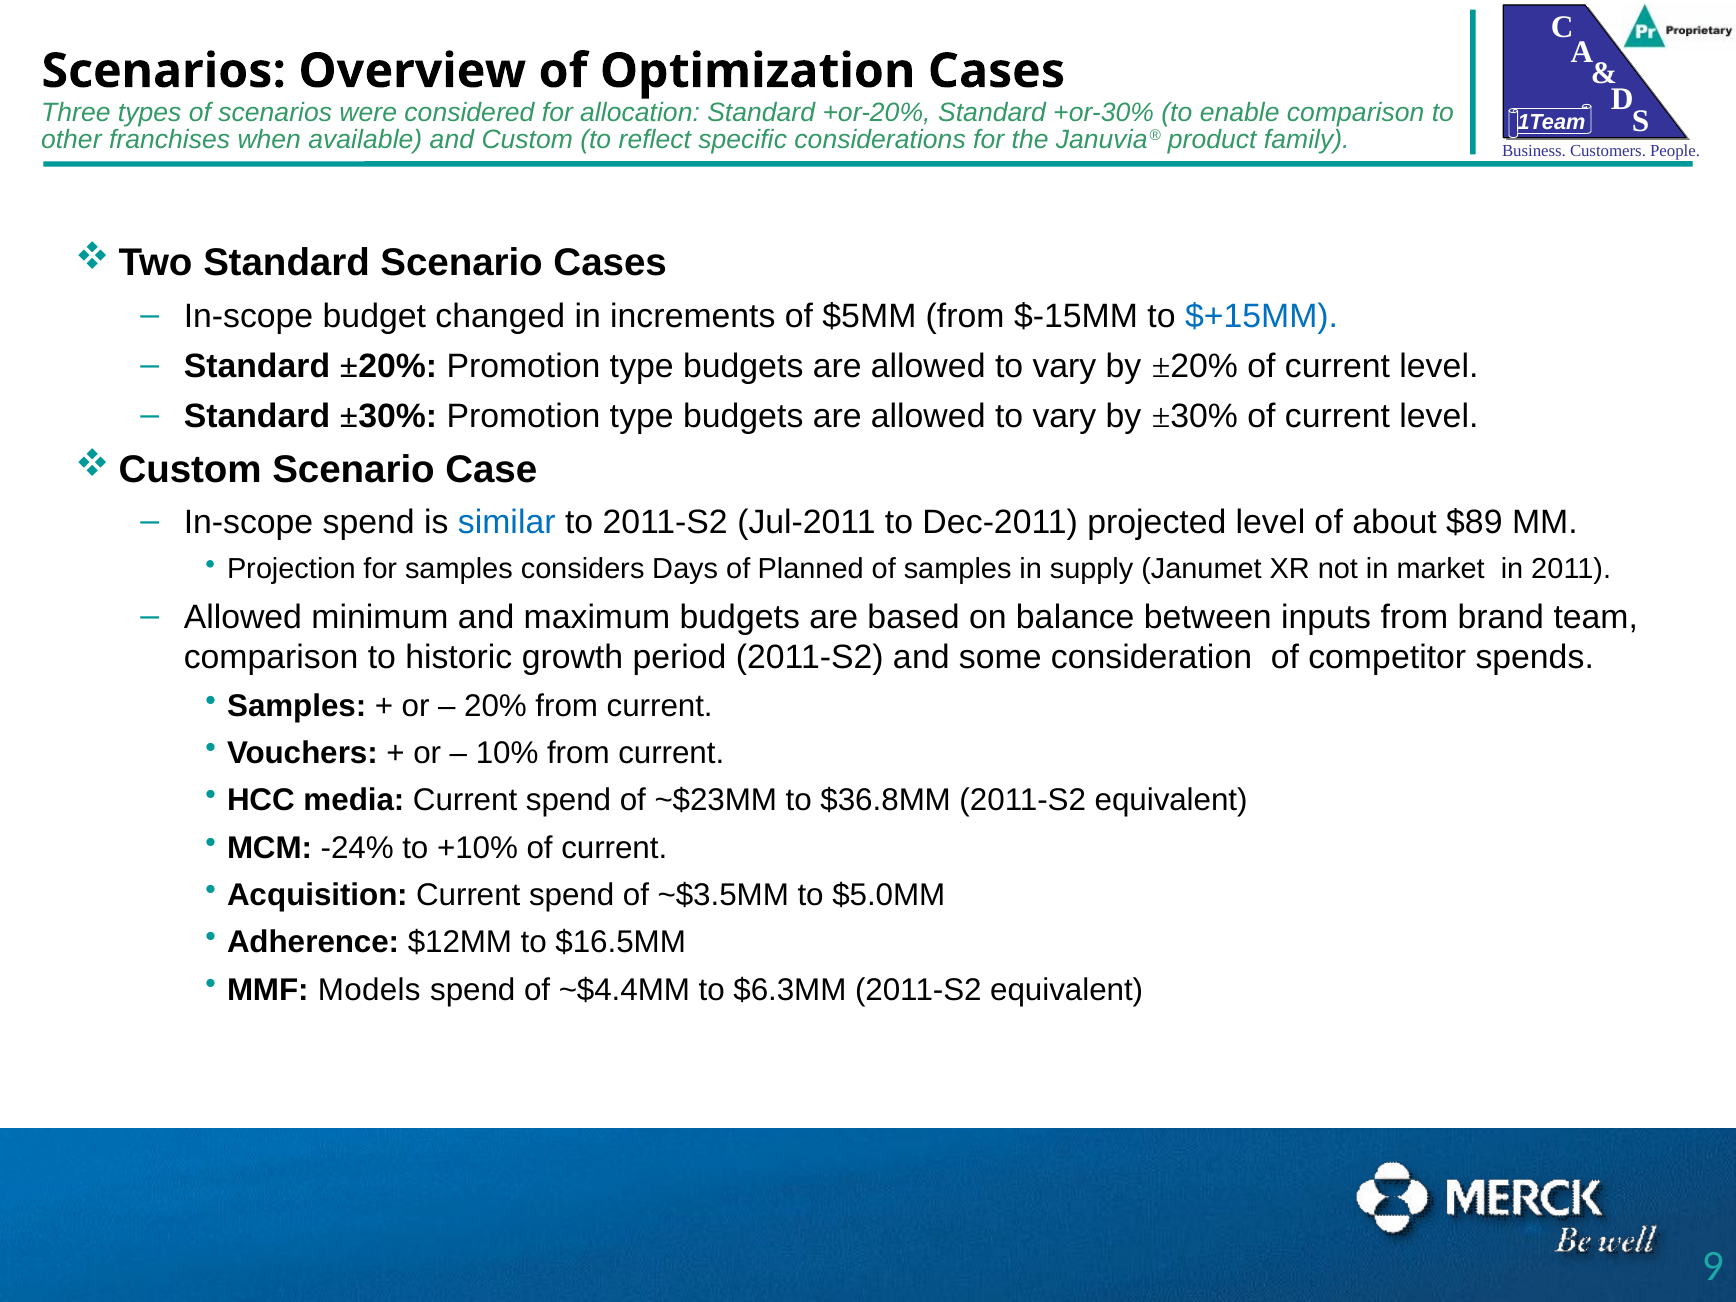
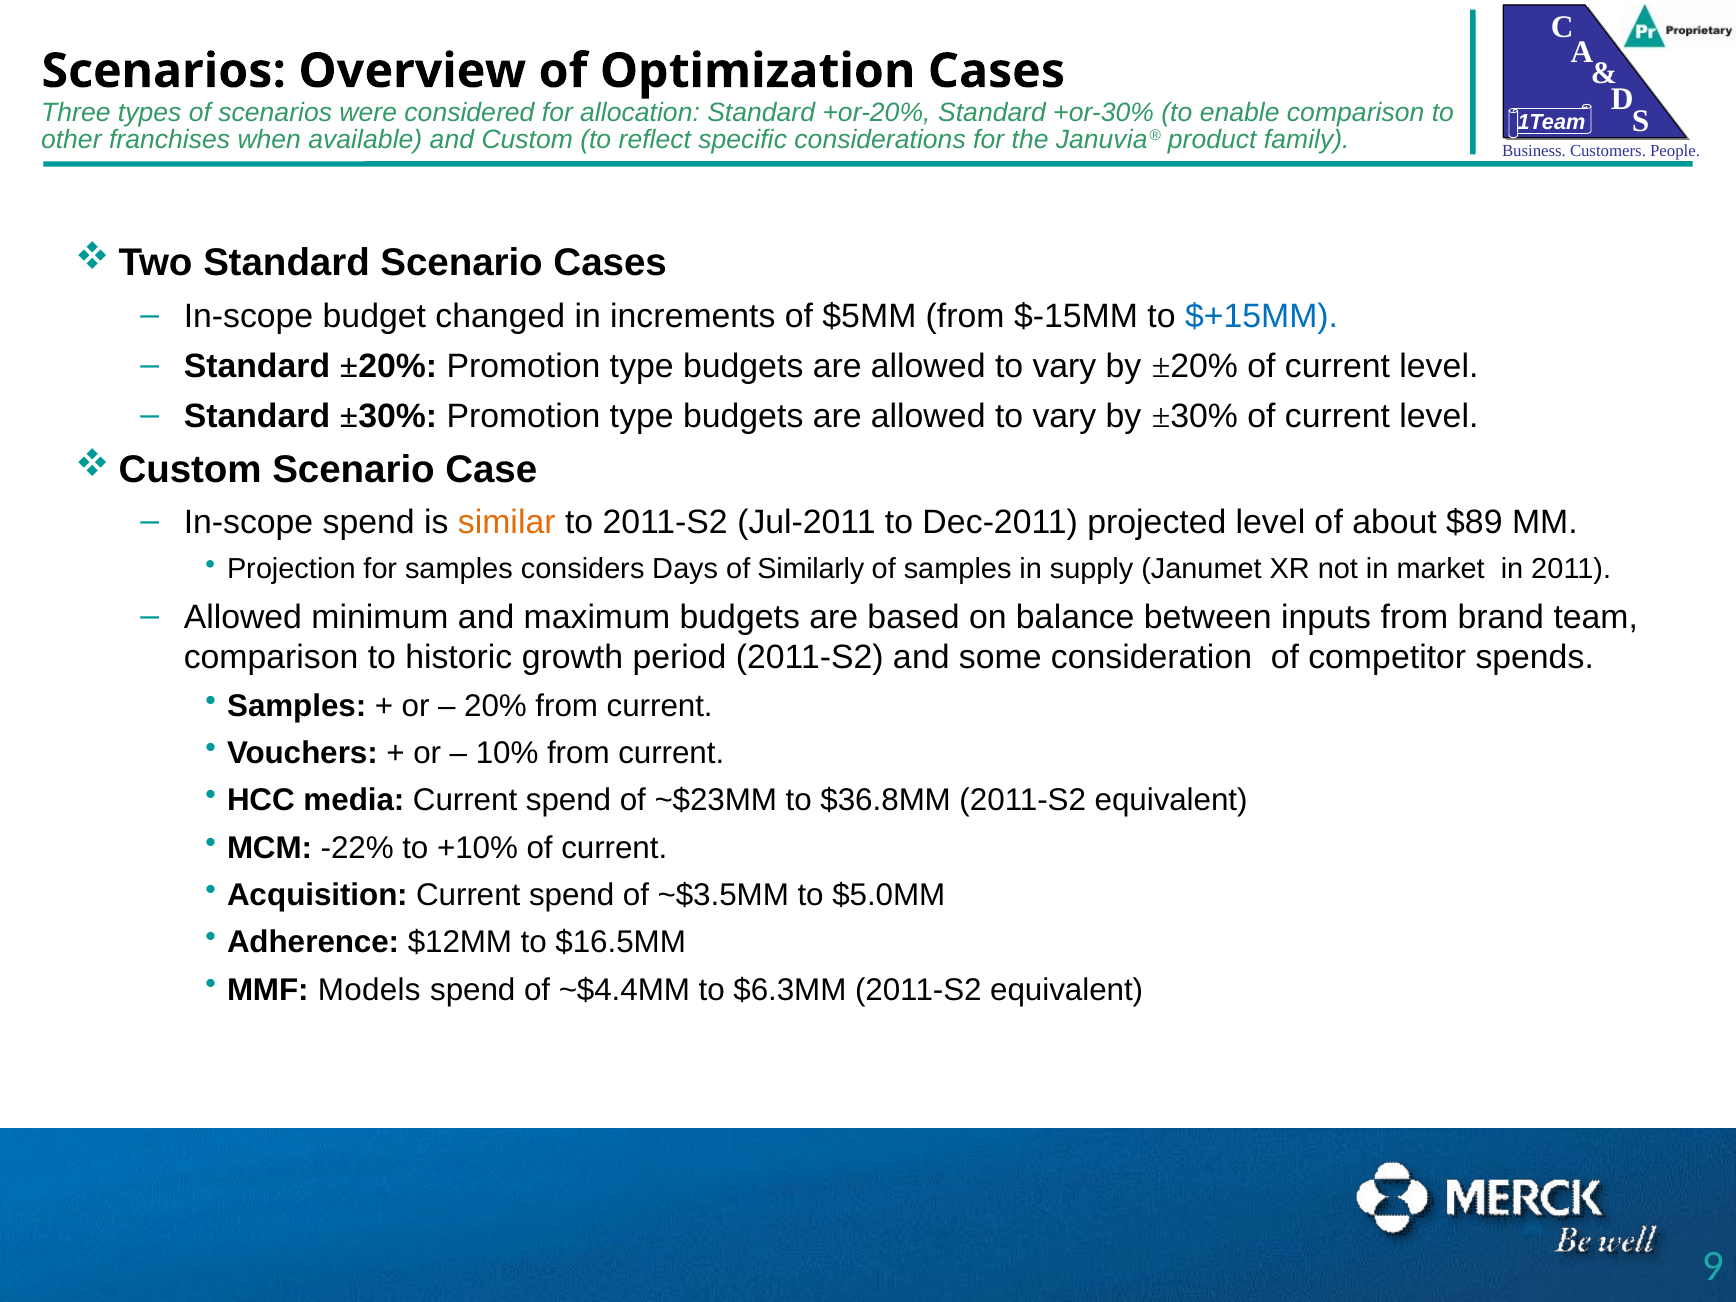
similar colour: blue -> orange
Planned: Planned -> Similarly
-24%: -24% -> -22%
